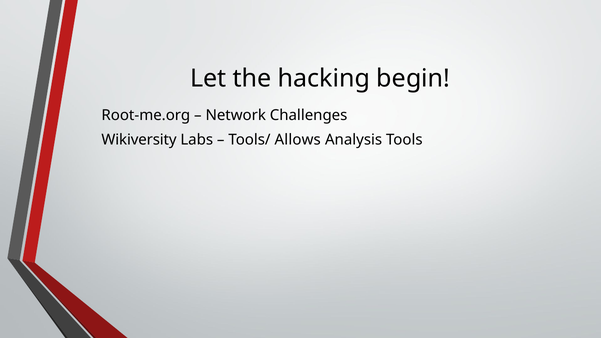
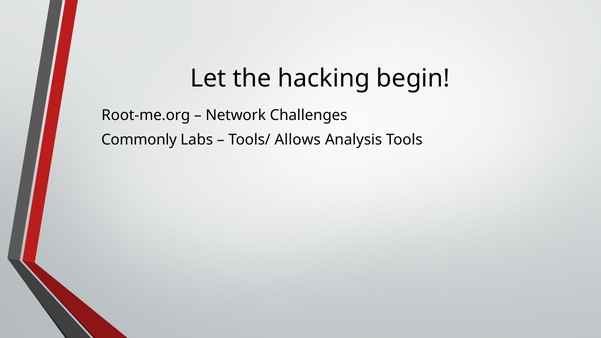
Wikiversity: Wikiversity -> Commonly
